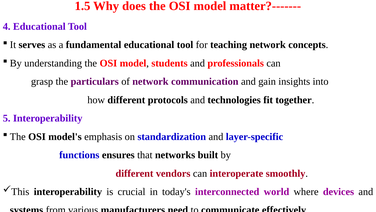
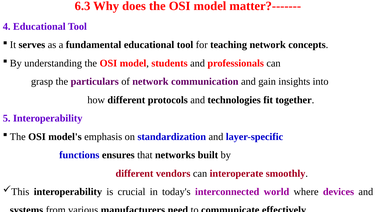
1.5: 1.5 -> 6.3
